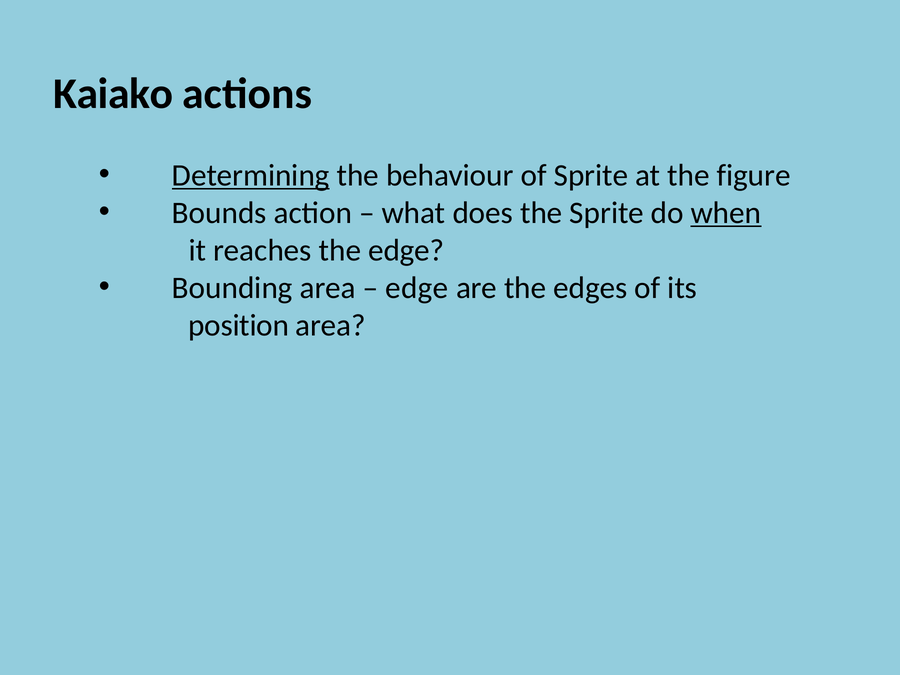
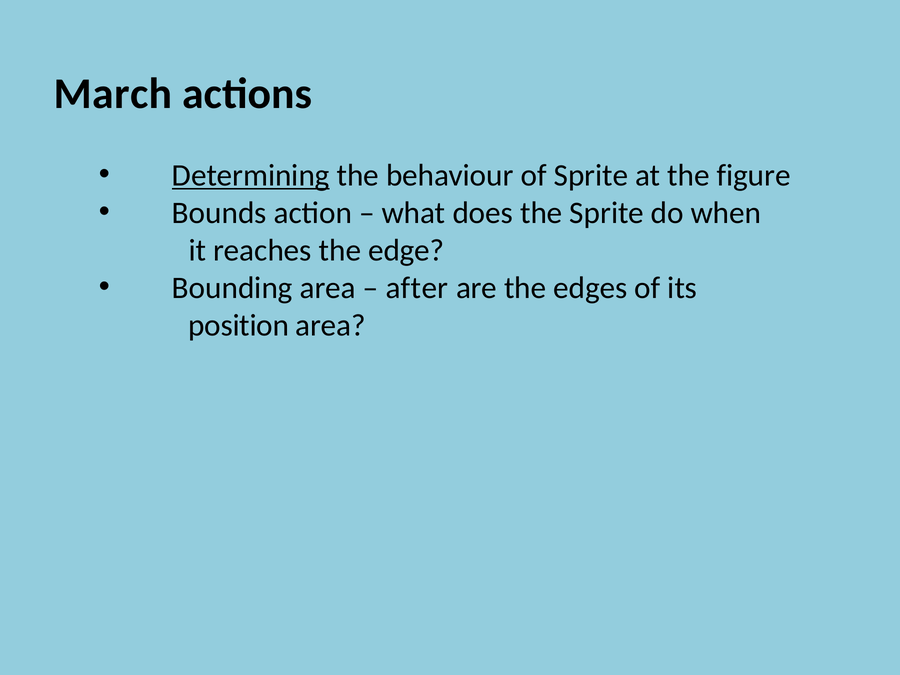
Kaiako: Kaiako -> March
when underline: present -> none
edge at (417, 288): edge -> after
